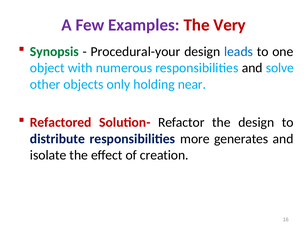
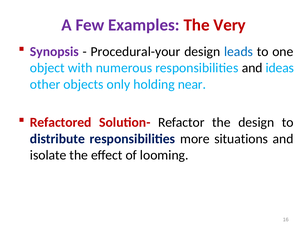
Synopsis colour: green -> purple
solve: solve -> ideas
generates: generates -> situations
creation: creation -> looming
